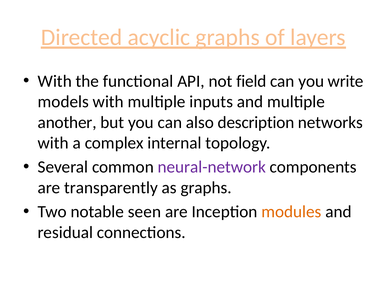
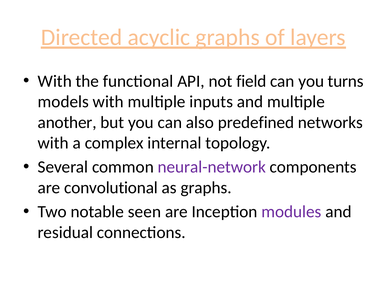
write: write -> turns
description: description -> predefined
transparently: transparently -> convolutional
modules colour: orange -> purple
